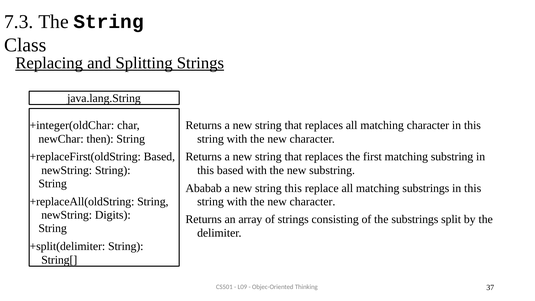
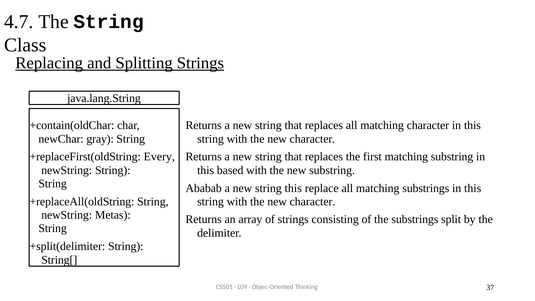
7.3: 7.3 -> 4.7
+integer(oldChar: +integer(oldChar -> +contain(oldChar
then: then -> gray
+replaceFirst(oldString Based: Based -> Every
Digits: Digits -> Metas
